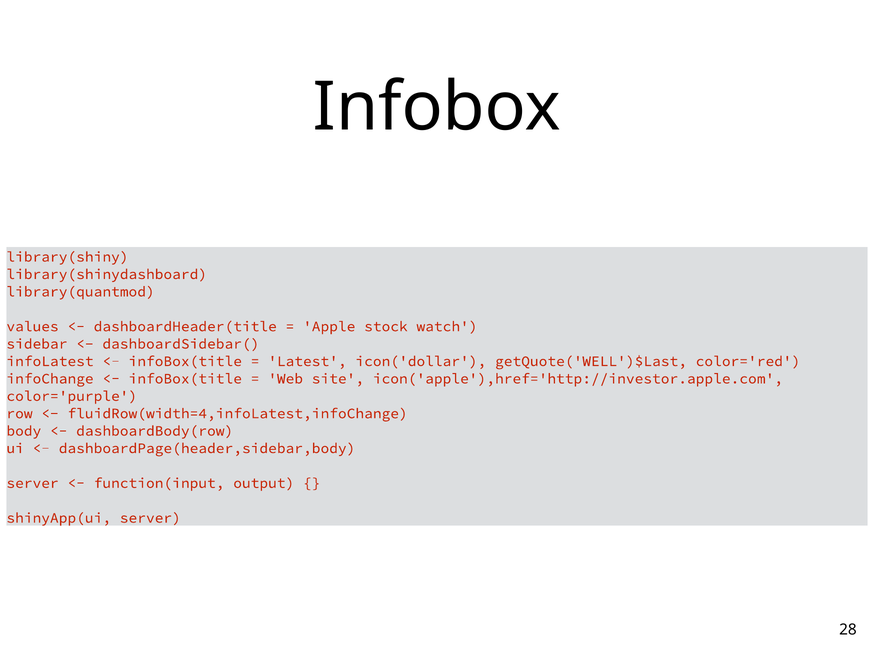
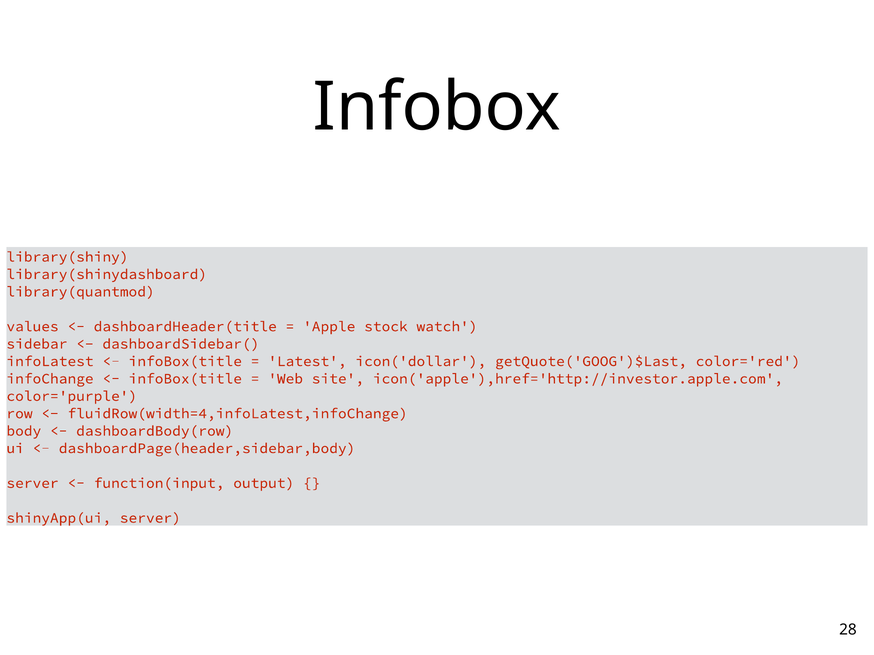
getQuote('WELL')$Last: getQuote('WELL')$Last -> getQuote('GOOG')$Last
